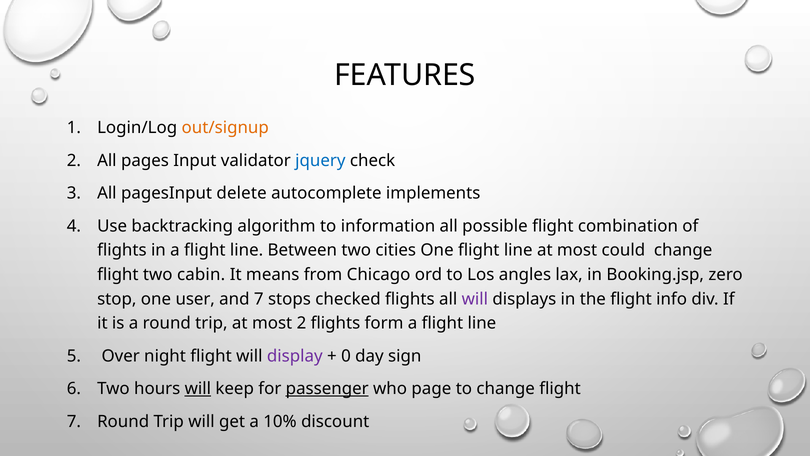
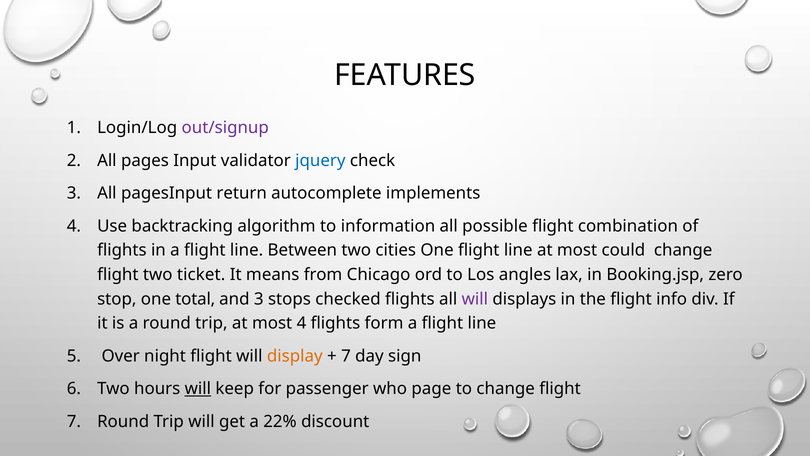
out/signup colour: orange -> purple
delete: delete -> return
cabin: cabin -> ticket
user: user -> total
and 7: 7 -> 3
most 2: 2 -> 4
display colour: purple -> orange
0 at (346, 356): 0 -> 7
passenger underline: present -> none
10%: 10% -> 22%
